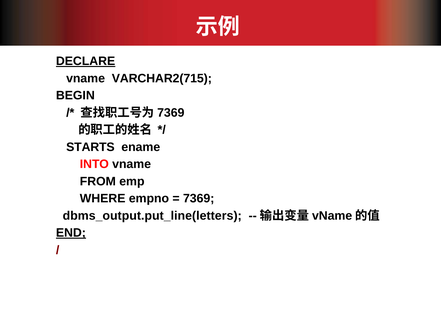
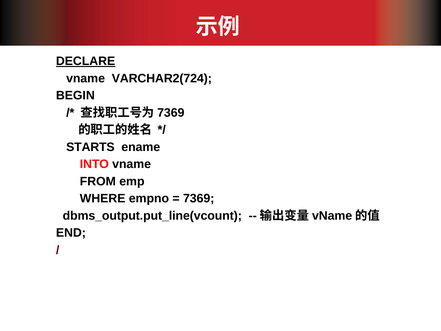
VARCHAR2(715: VARCHAR2(715 -> VARCHAR2(724
dbms_output.put_line(letters: dbms_output.put_line(letters -> dbms_output.put_line(vcount
END underline: present -> none
